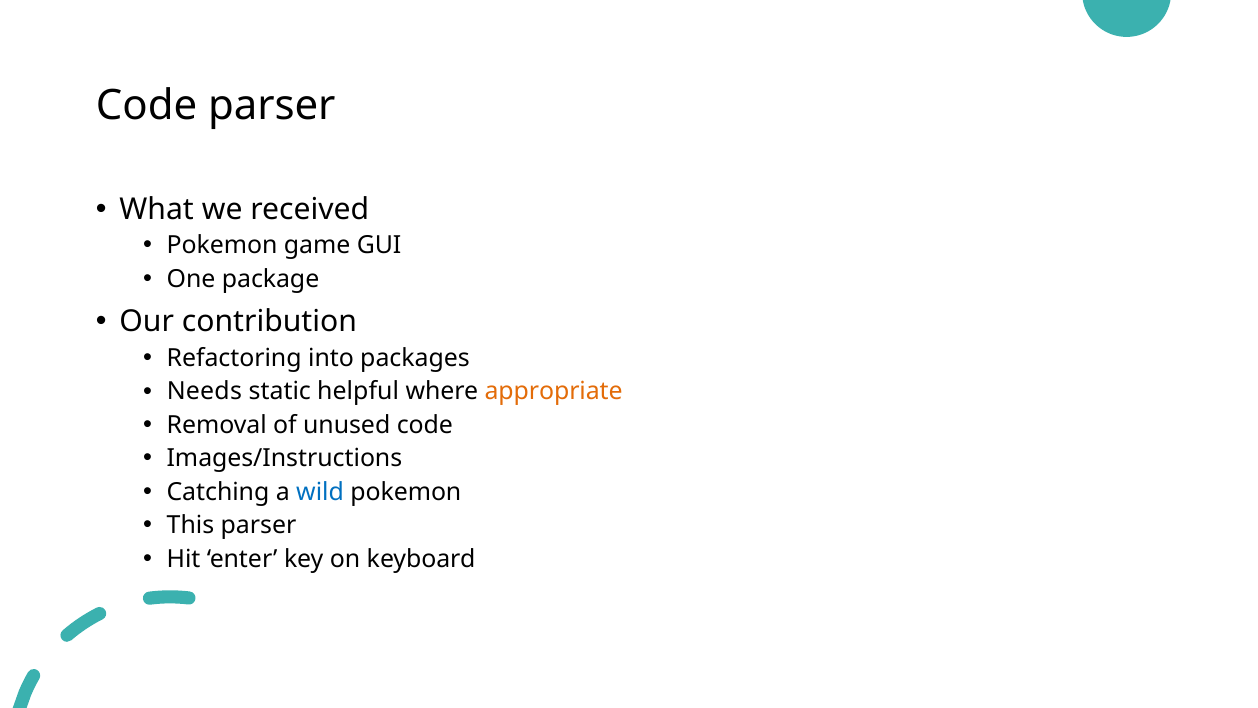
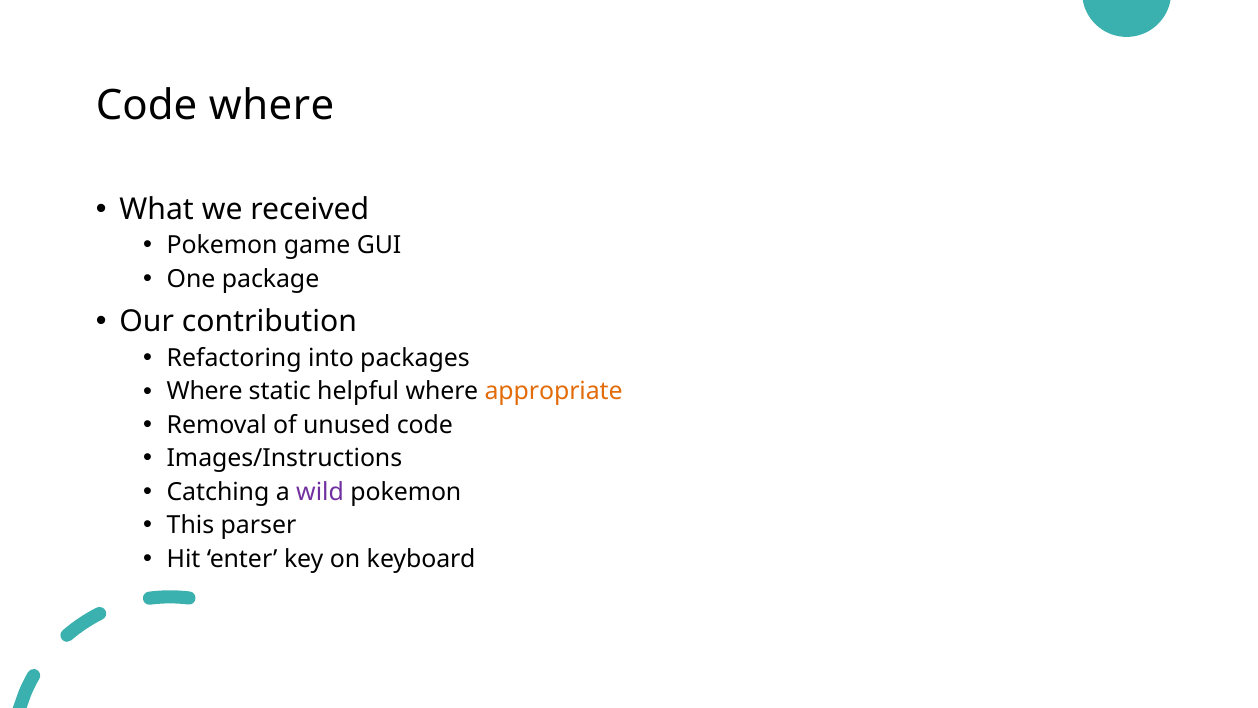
Code parser: parser -> where
Needs at (204, 391): Needs -> Where
wild colour: blue -> purple
